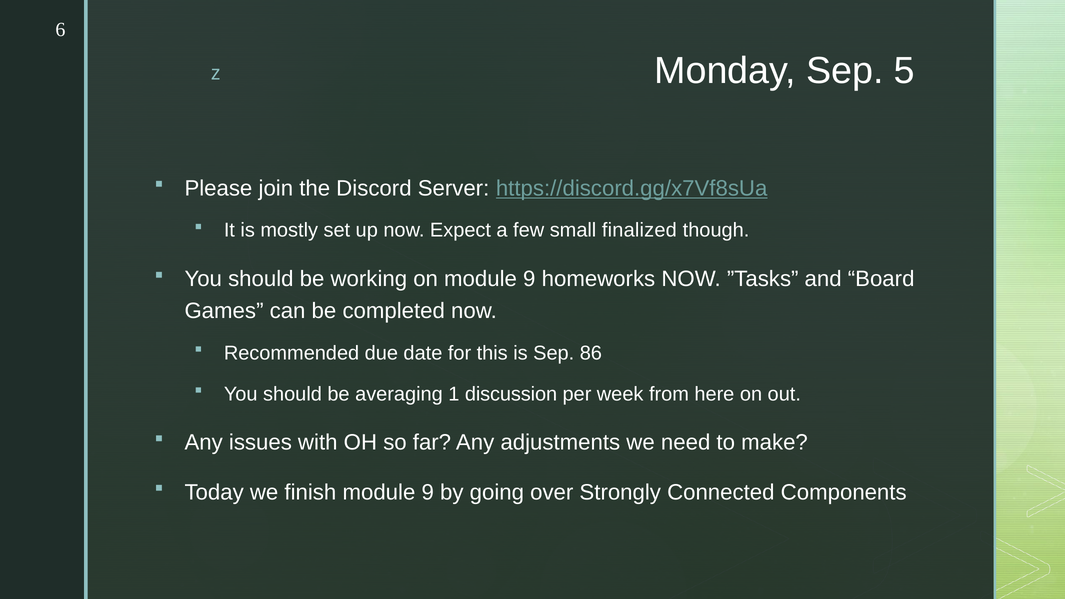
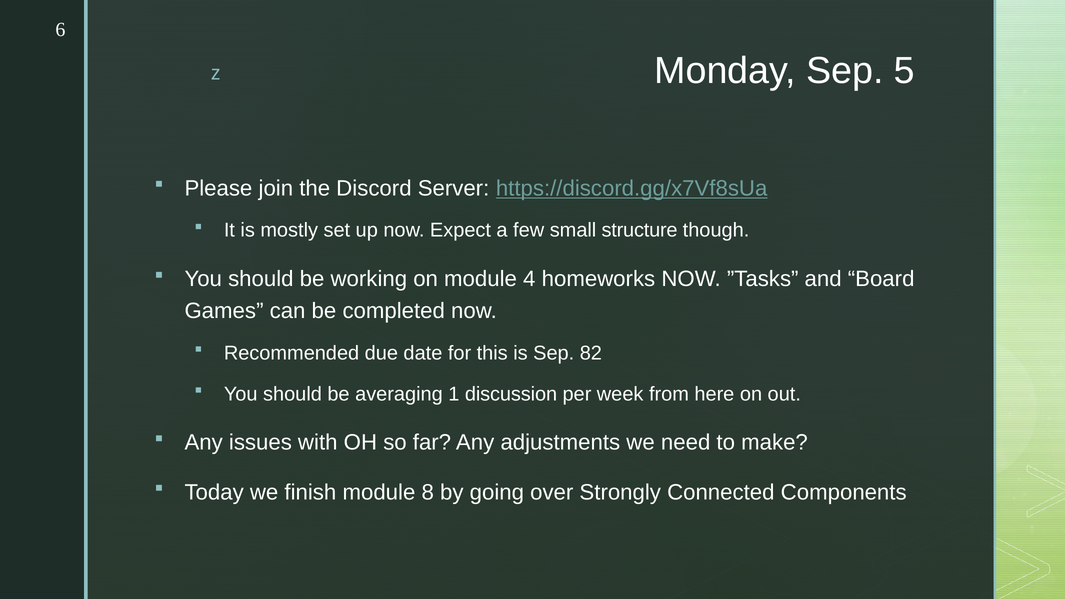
finalized: finalized -> structure
on module 9: 9 -> 4
86: 86 -> 82
finish module 9: 9 -> 8
